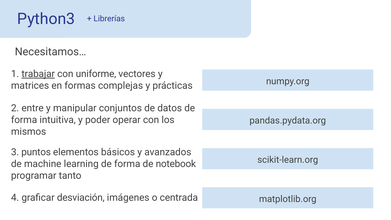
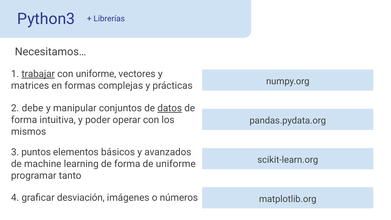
entre: entre -> debe
datos underline: none -> present
de notebook: notebook -> uniforme
centrada: centrada -> números
